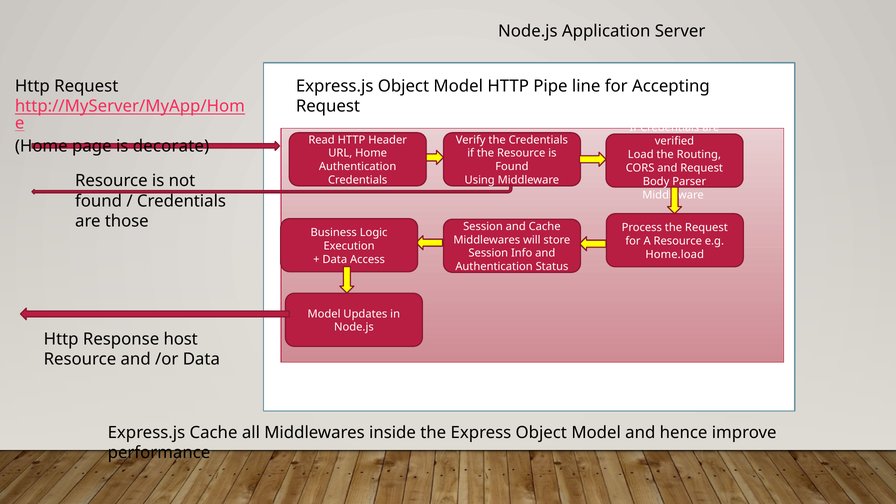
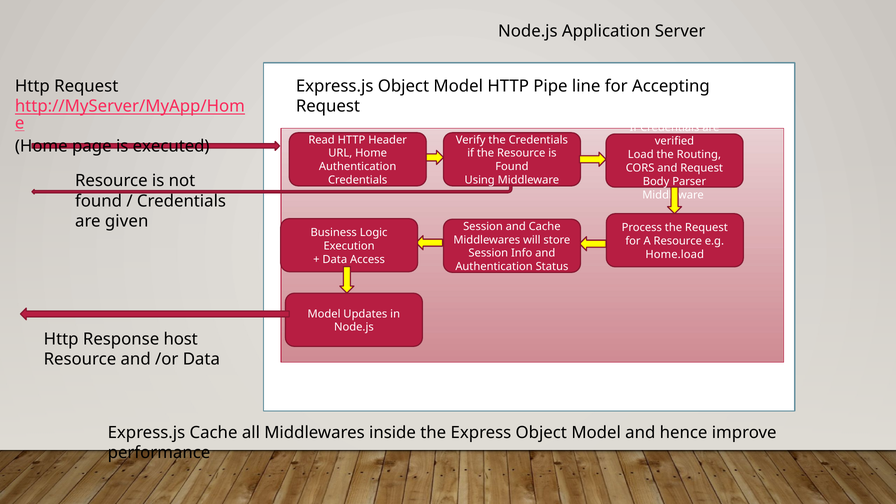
decorate: decorate -> executed
those: those -> given
